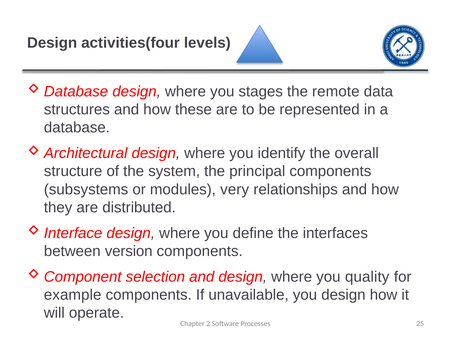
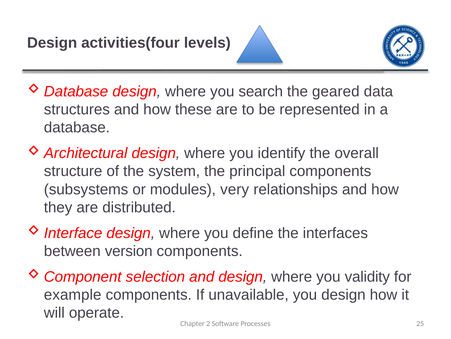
stages: stages -> search
remote: remote -> geared
quality: quality -> validity
